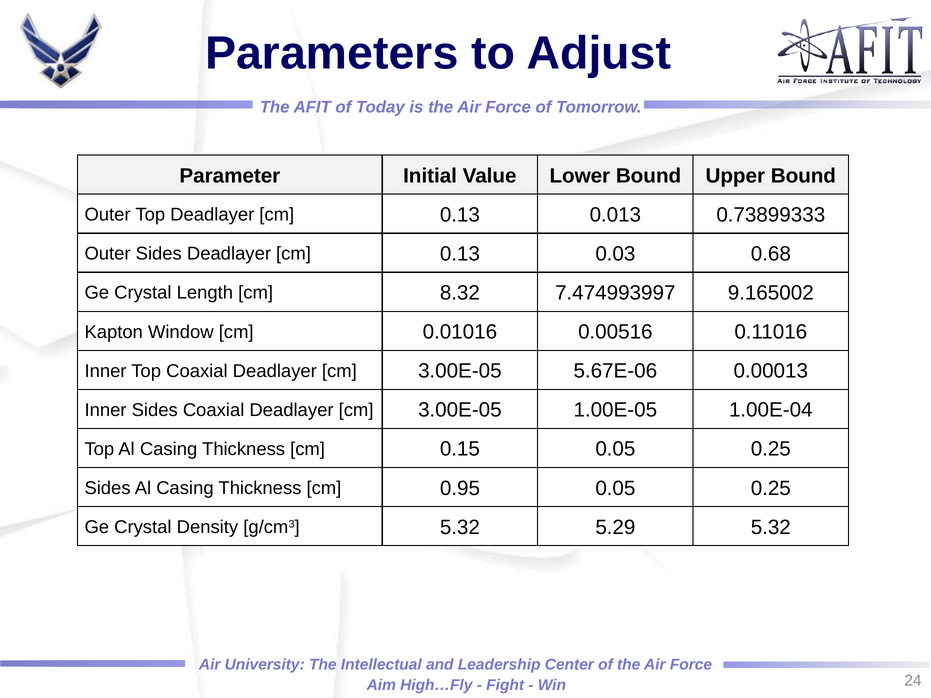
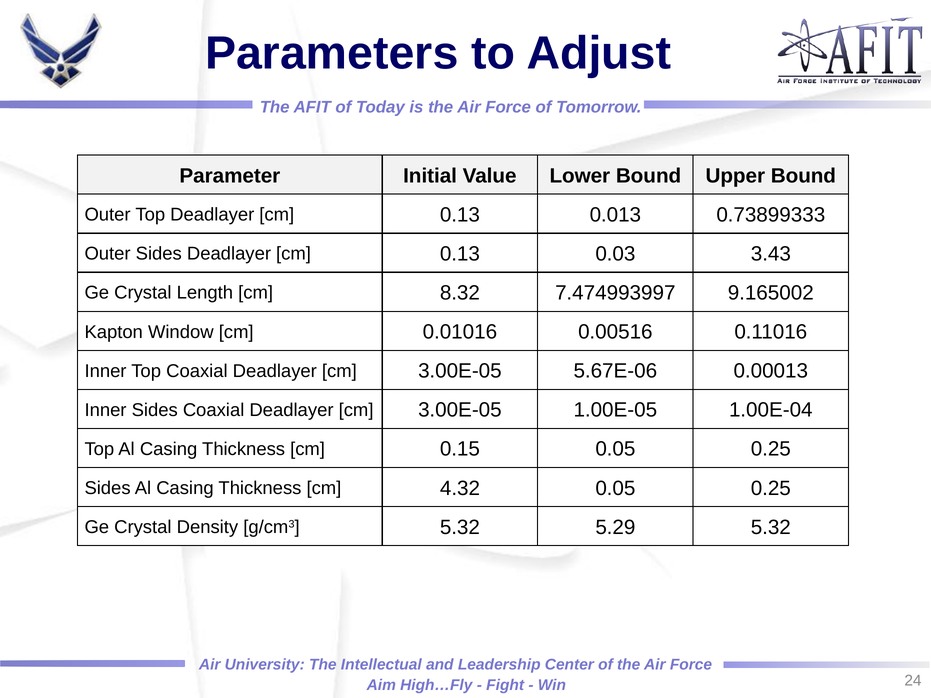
0.68: 0.68 -> 3.43
0.95: 0.95 -> 4.32
